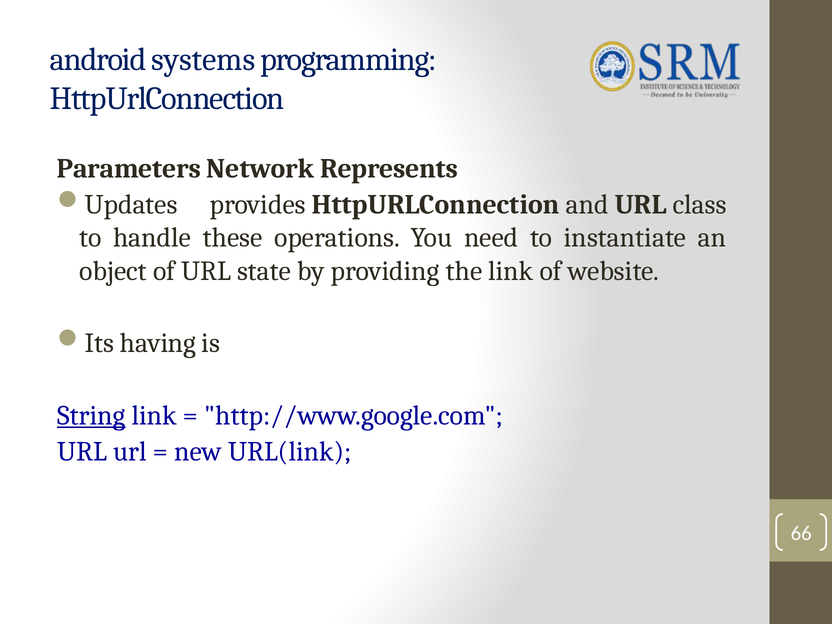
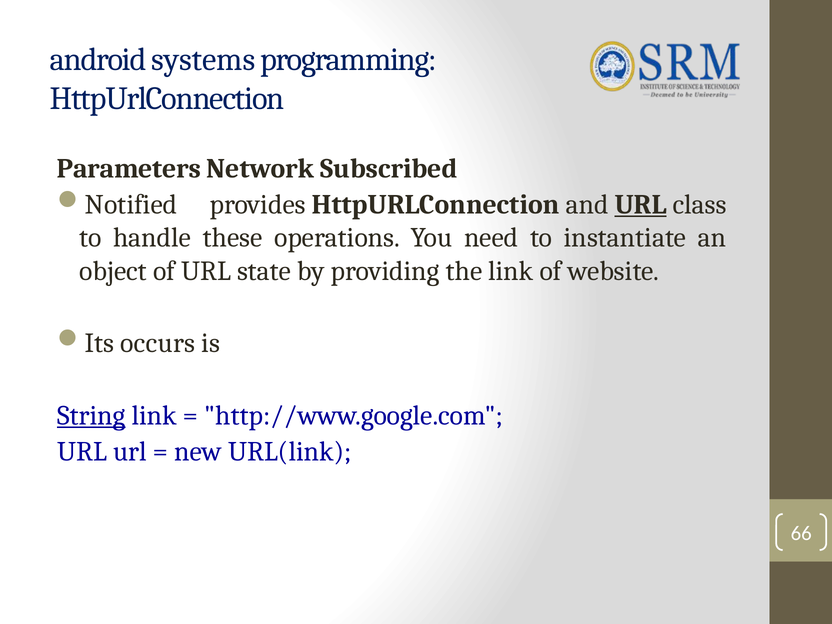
Represents: Represents -> Subscribed
Updates: Updates -> Notified
URL at (641, 204) underline: none -> present
having: having -> occurs
